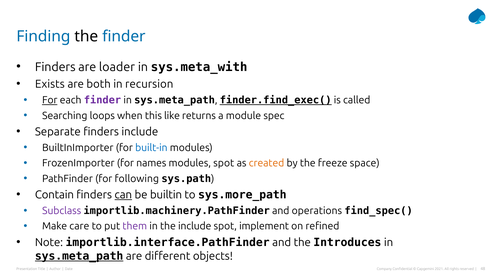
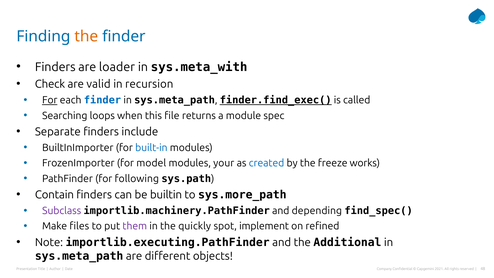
the at (86, 36) colour: black -> orange
Exists: Exists -> Check
both: both -> valid
finder at (102, 100) colour: purple -> blue
like: like -> file
names: names -> model
modules spot: spot -> your
created colour: orange -> blue
space: space -> works
can underline: present -> none
operations: operations -> depending
care: care -> files
the include: include -> quickly
importlib.interface.PathFinder: importlib.interface.PathFinder -> importlib.executing.PathFinder
Introduces: Introduces -> Additional
sys.meta_path at (79, 256) underline: present -> none
